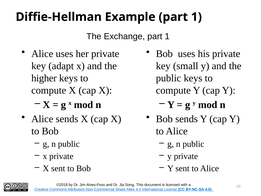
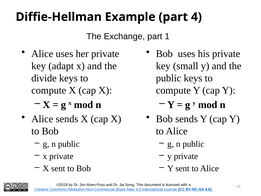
Example part 1: 1 -> 4
higher: higher -> divide
